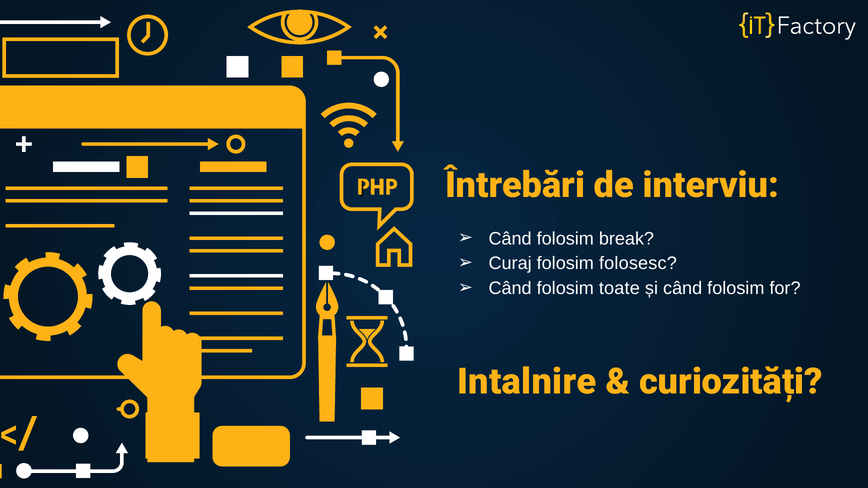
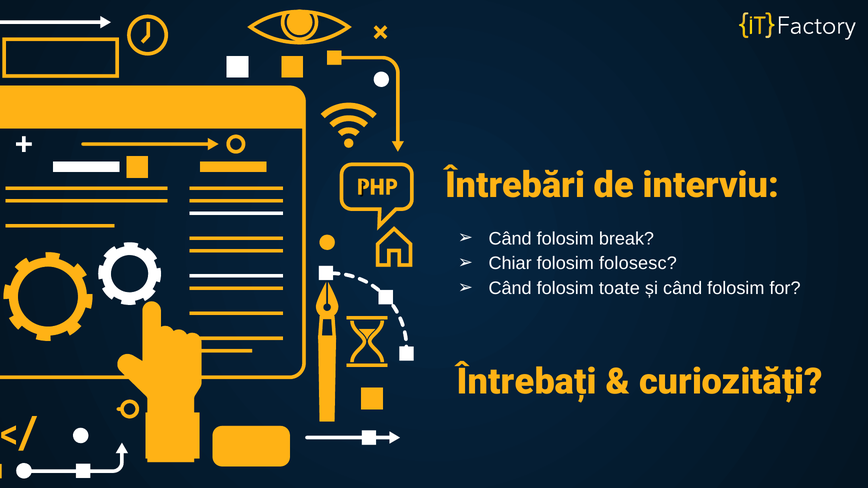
Curaj: Curaj -> Chiar
Intalnire: Intalnire -> Întrebați
